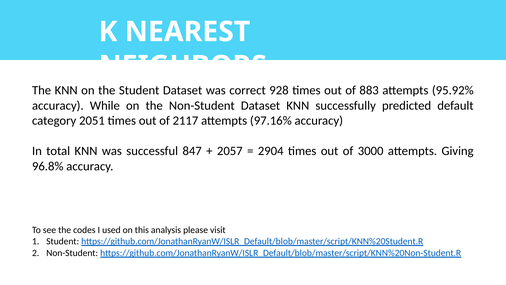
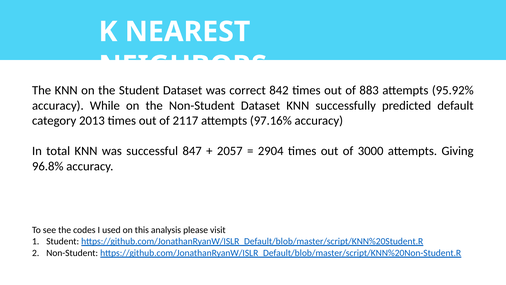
928: 928 -> 842
2051: 2051 -> 2013
